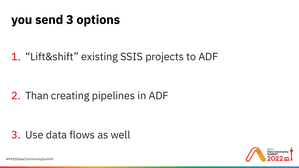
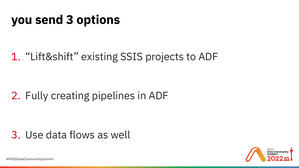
Than: Than -> Fully
